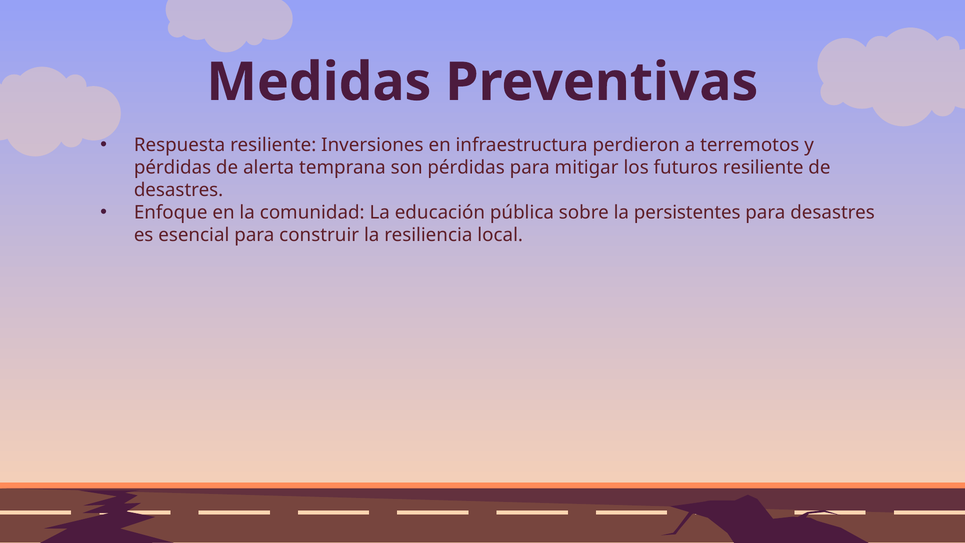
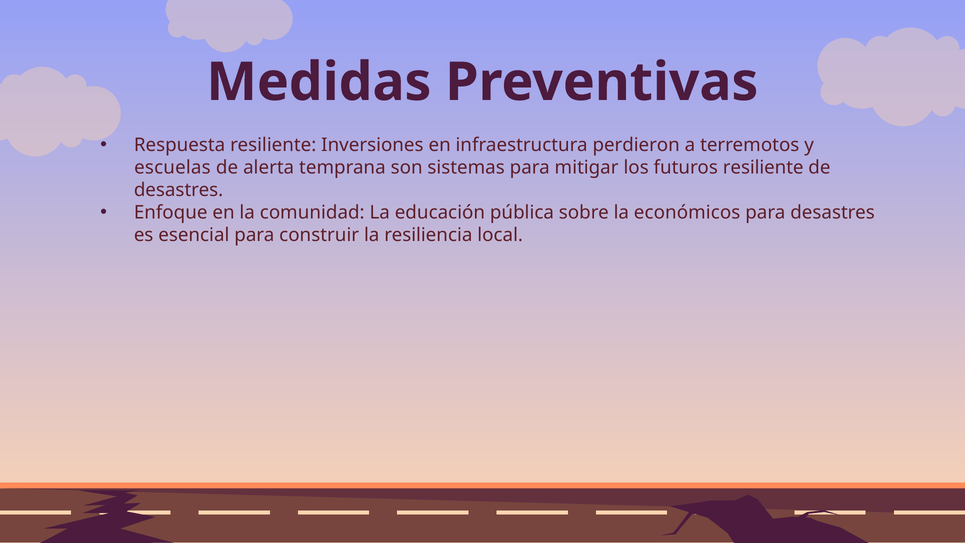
pérdidas at (173, 167): pérdidas -> escuelas
son pérdidas: pérdidas -> sistemas
persistentes: persistentes -> económicos
